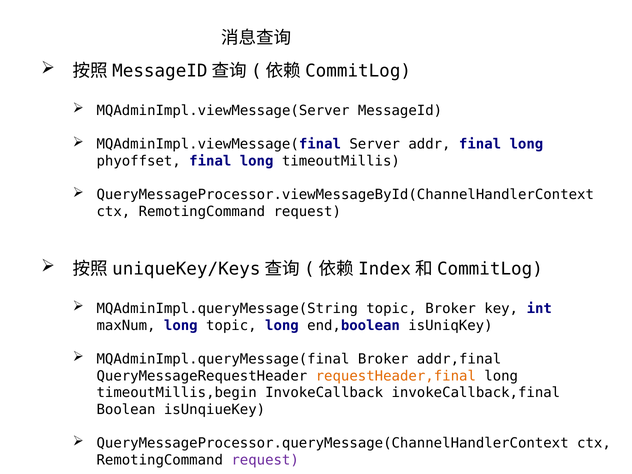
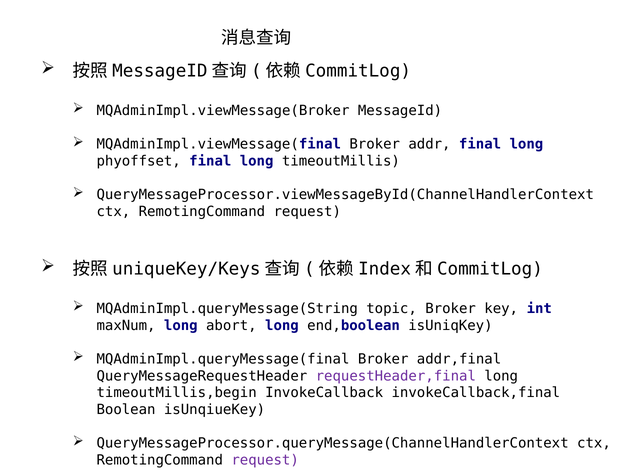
MQAdminImpl.viewMessage(Server: MQAdminImpl.viewMessage(Server -> MQAdminImpl.viewMessage(Broker
MQAdminImpl.viewMessage(final Server: Server -> Broker
long topic: topic -> abort
requestHeader,final colour: orange -> purple
